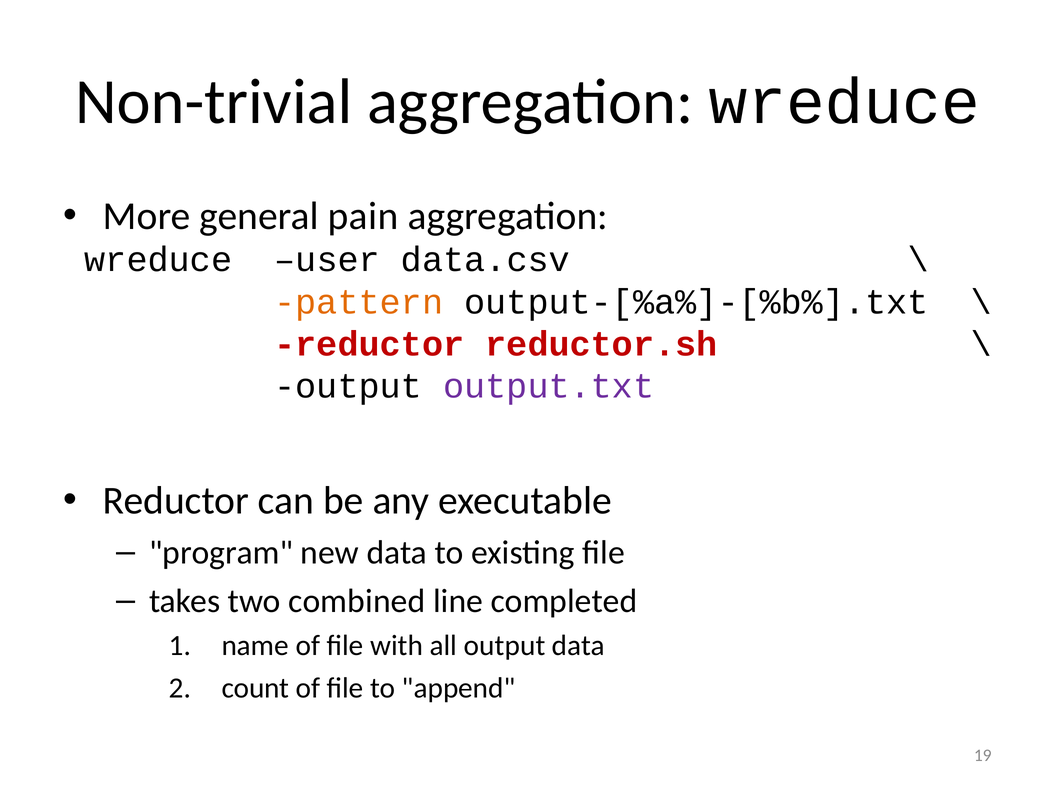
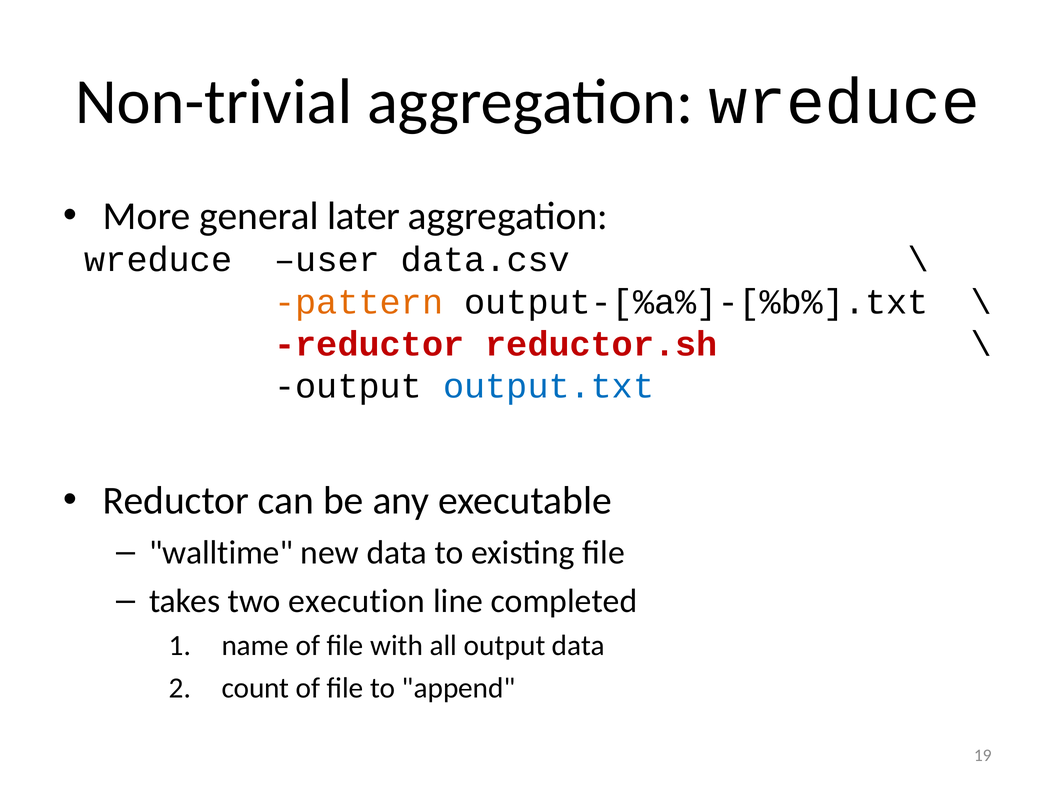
pain: pain -> later
output.txt colour: purple -> blue
program: program -> walltime
combined: combined -> execution
